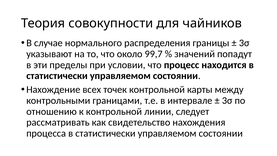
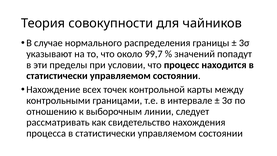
к контрольной: контрольной -> выборочным
